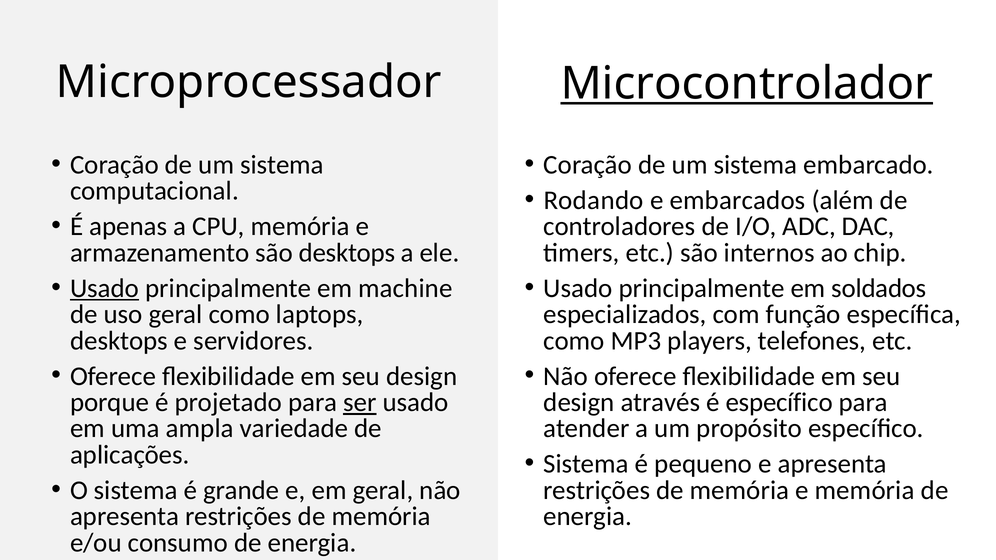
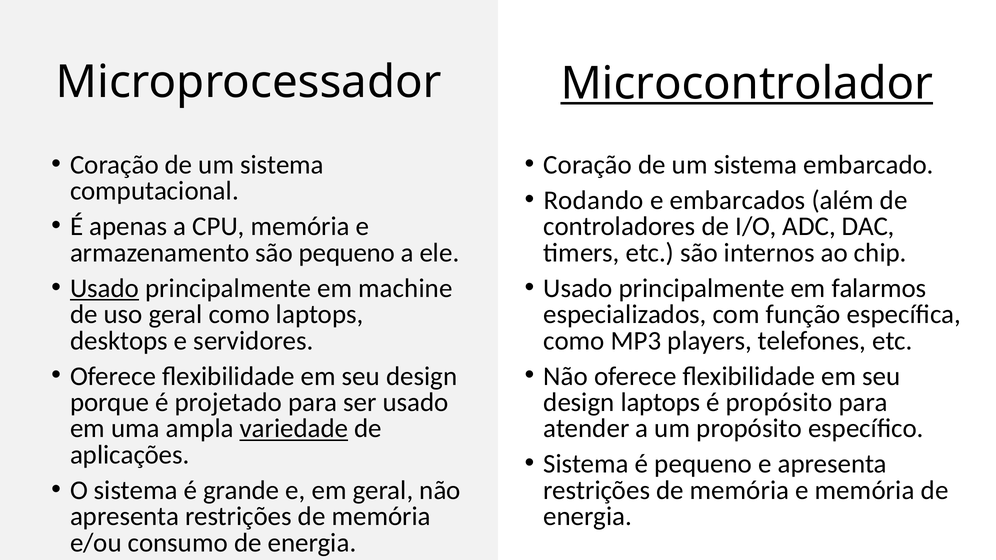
são desktops: desktops -> pequeno
soldados: soldados -> falarmos
ser underline: present -> none
design através: através -> laptops
é específico: específico -> propósito
variedade underline: none -> present
